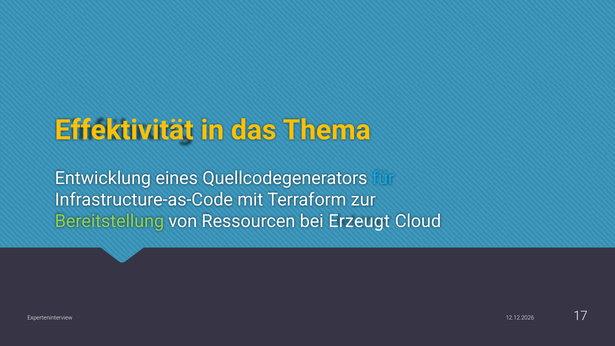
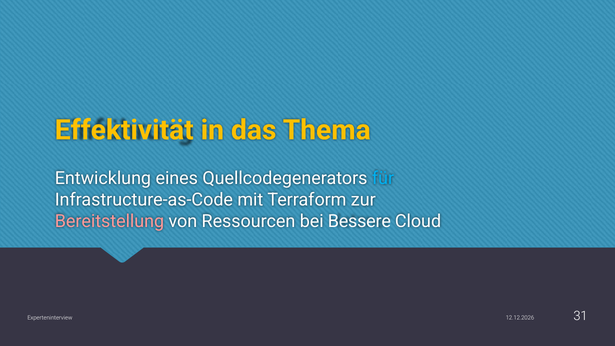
Bereitstellung colour: light green -> pink
Erzeugt: Erzeugt -> Bessere
17: 17 -> 31
